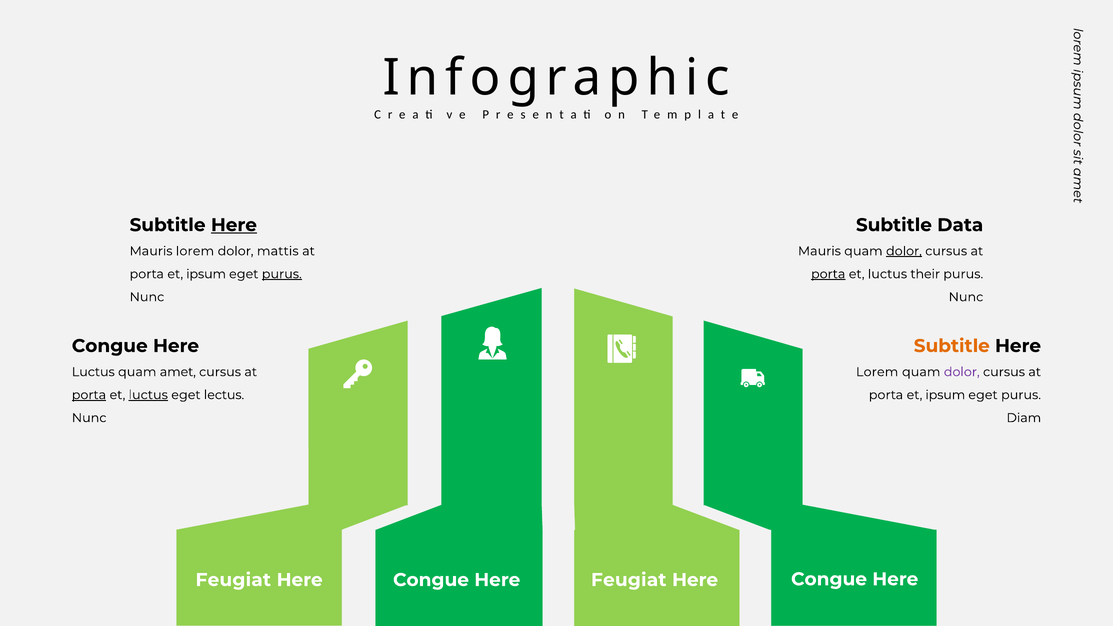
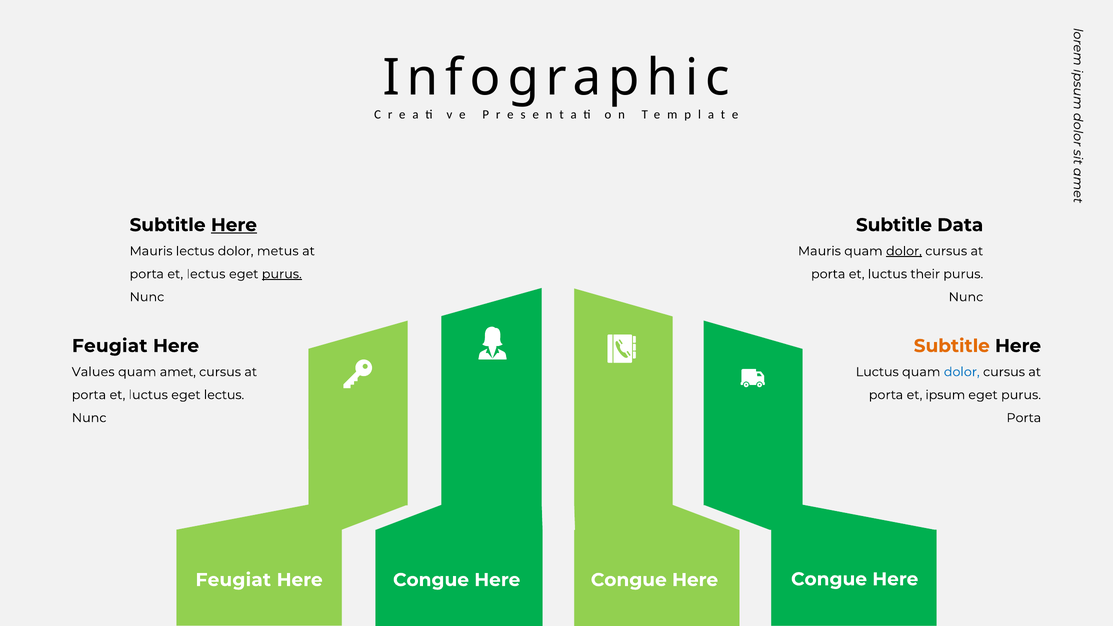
Mauris lorem: lorem -> lectus
mattis: mattis -> metus
ipsum at (206, 274): ipsum -> lectus
porta at (828, 274) underline: present -> none
Congue at (110, 346): Congue -> Feugiat
Luctus at (93, 372): Luctus -> Values
Lorem at (877, 372): Lorem -> Luctus
dolor at (962, 372) colour: purple -> blue
porta at (89, 395) underline: present -> none
luctus at (148, 395) underline: present -> none
Diam at (1024, 418): Diam -> Porta
Feugiat at (629, 580): Feugiat -> Congue
